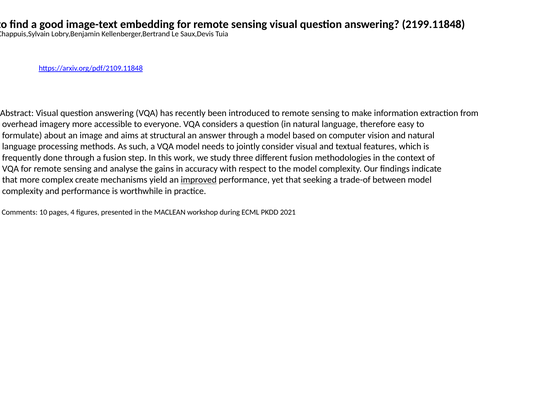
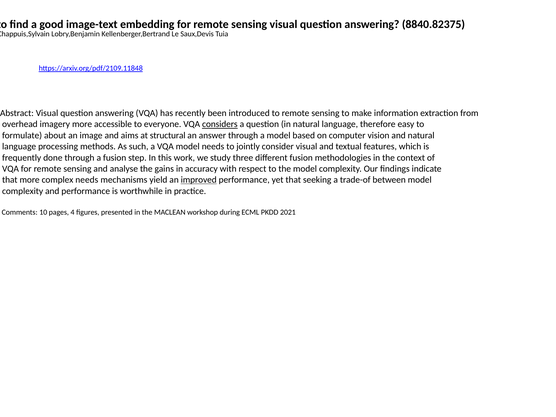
2199.11848: 2199.11848 -> 8840.82375
considers underline: none -> present
complex create: create -> needs
